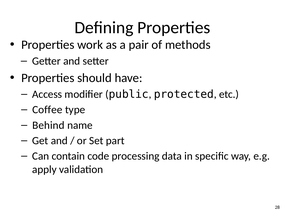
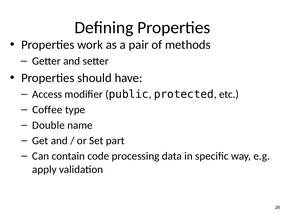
Behind: Behind -> Double
